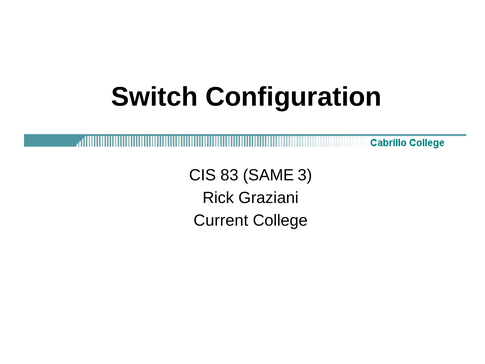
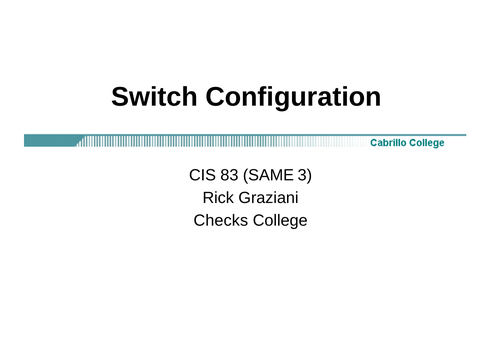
Current: Current -> Checks
